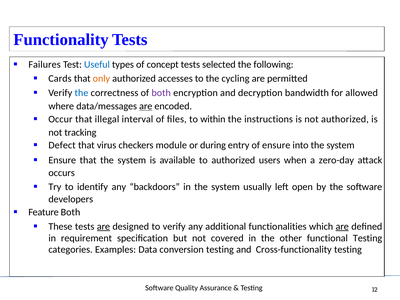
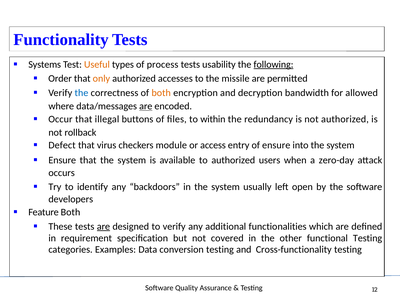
Failures: Failures -> Systems
Useful colour: blue -> orange
concept: concept -> process
selected: selected -> usability
following underline: none -> present
Cards: Cards -> Order
cycling: cycling -> missile
both at (161, 93) colour: purple -> orange
interval: interval -> buttons
instructions: instructions -> redundancy
tracking: tracking -> rollback
during: during -> access
are at (342, 226) underline: present -> none
